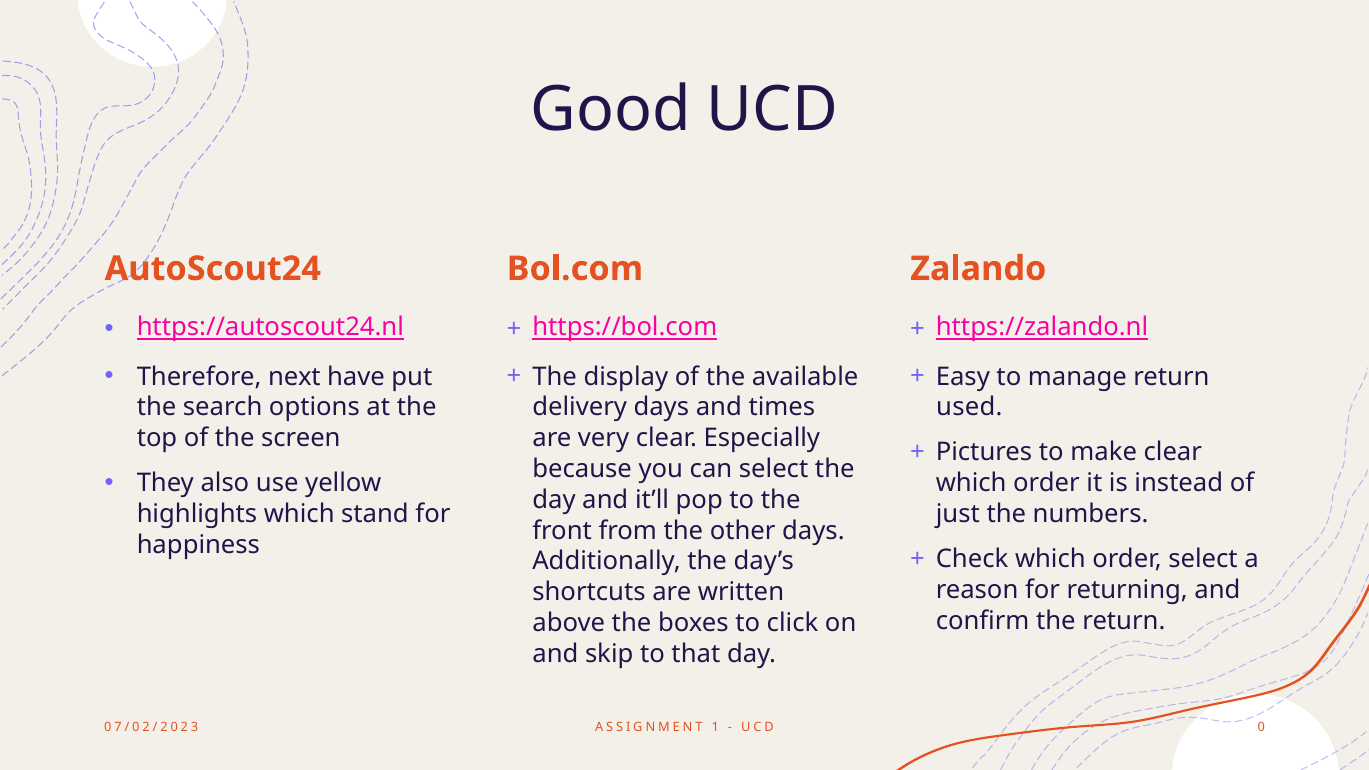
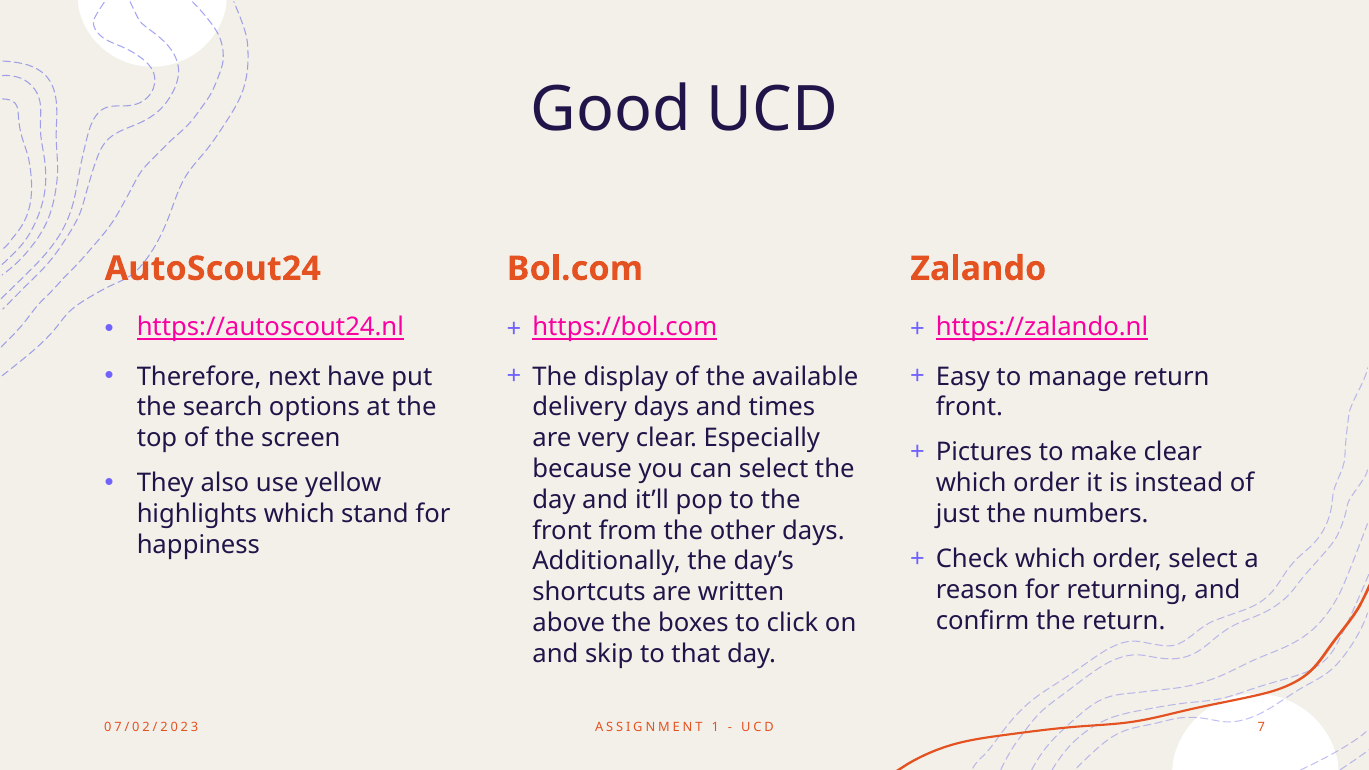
used at (969, 407): used -> front
0: 0 -> 7
